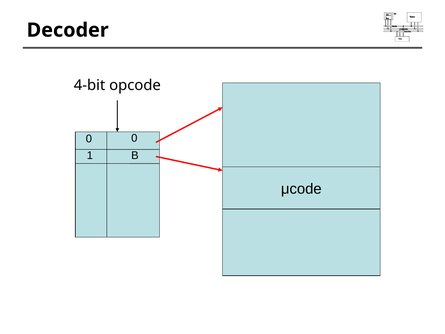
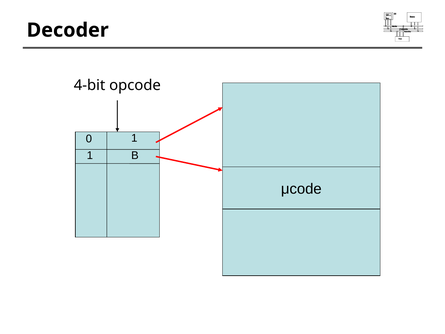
0 0: 0 -> 1
